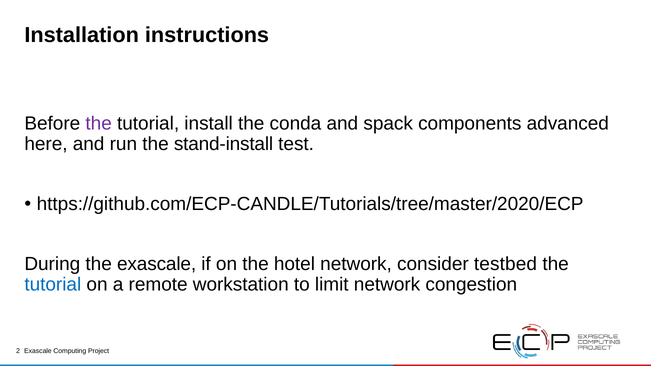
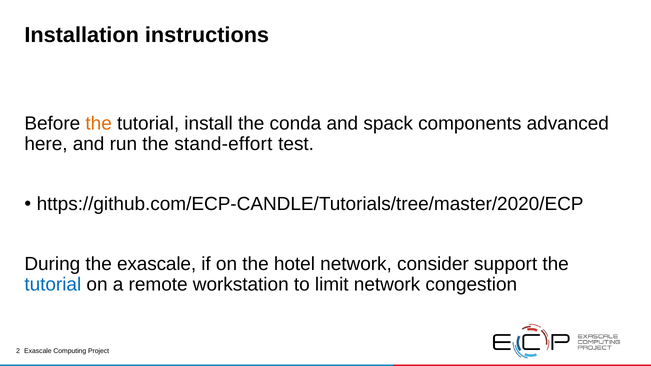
the at (99, 124) colour: purple -> orange
stand-install: stand-install -> stand-effort
testbed: testbed -> support
